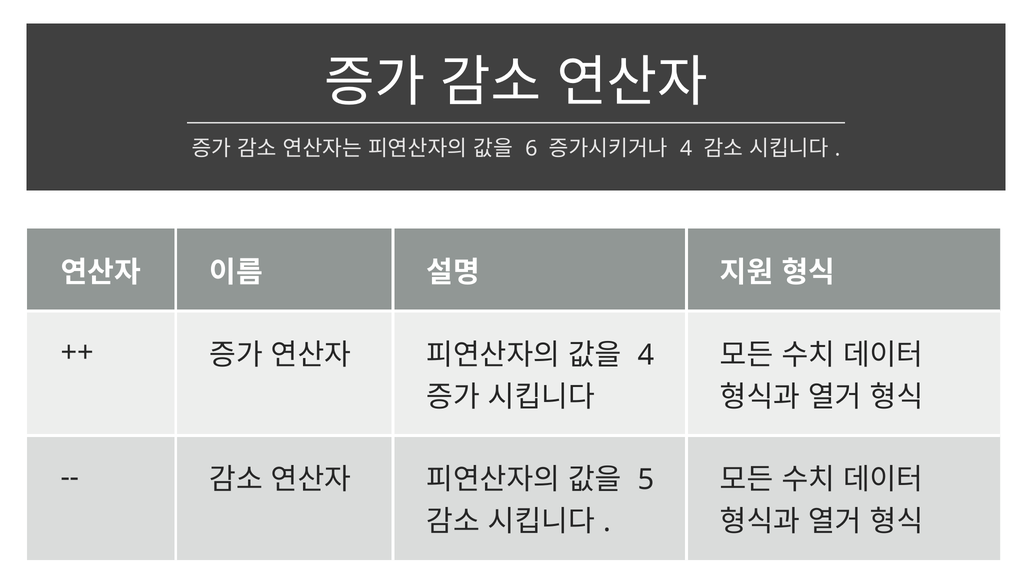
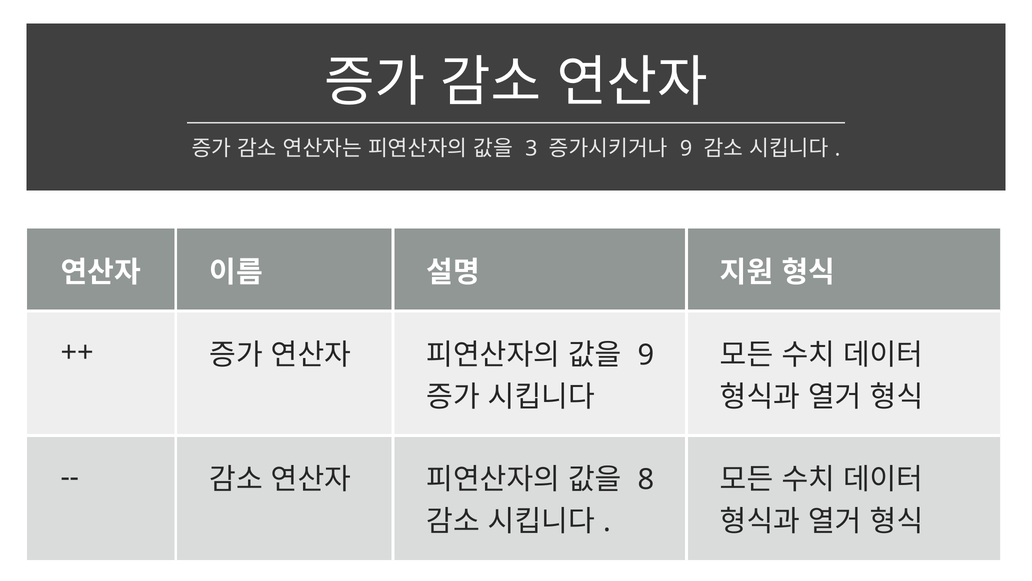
6: 6 -> 3
4 at (686, 148): 4 -> 9
4 at (646, 355): 4 -> 9
5: 5 -> 8
